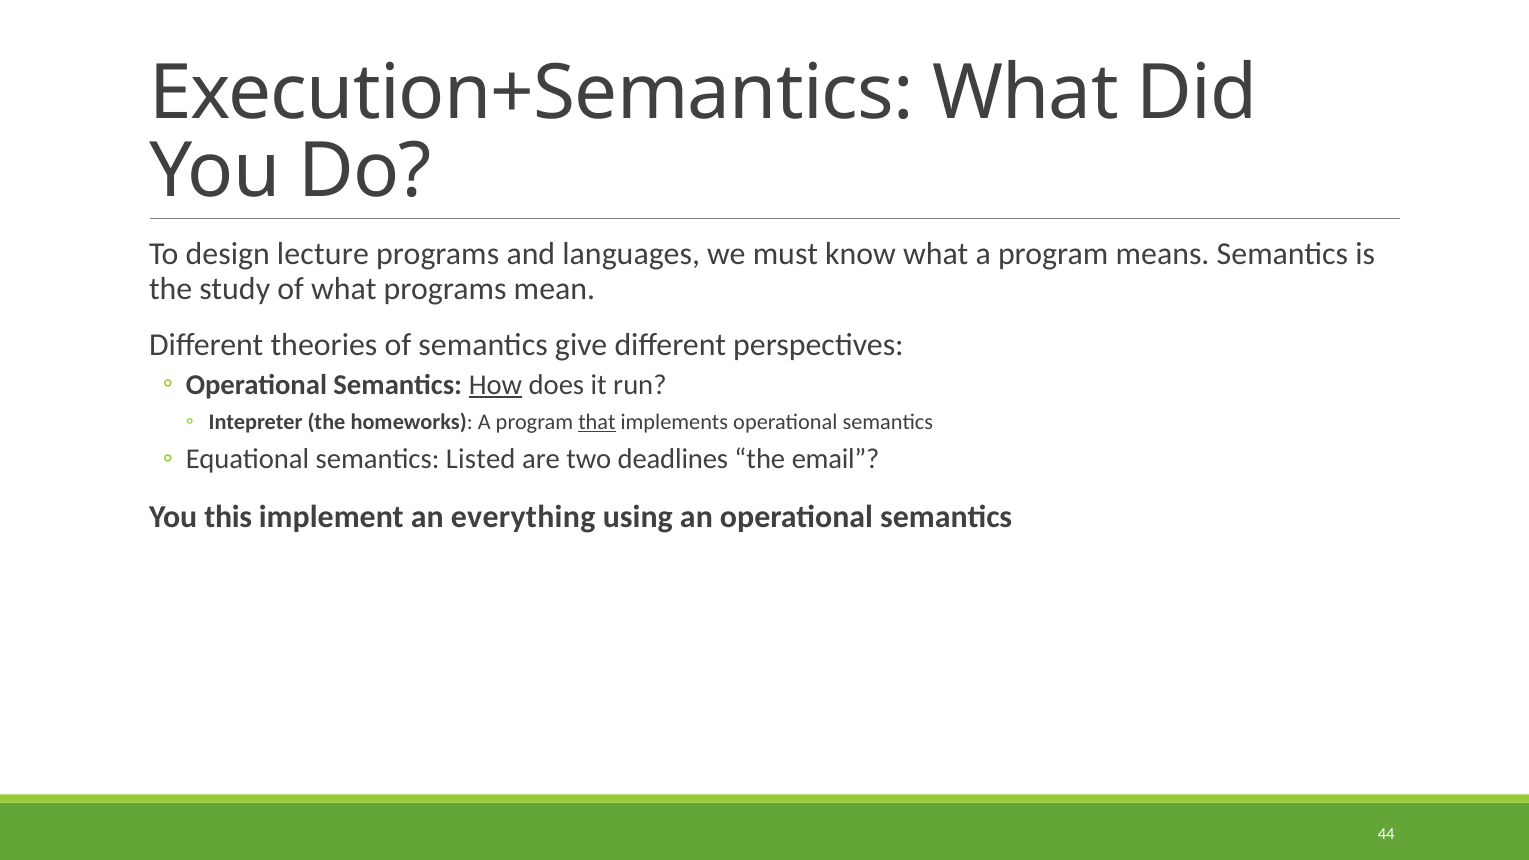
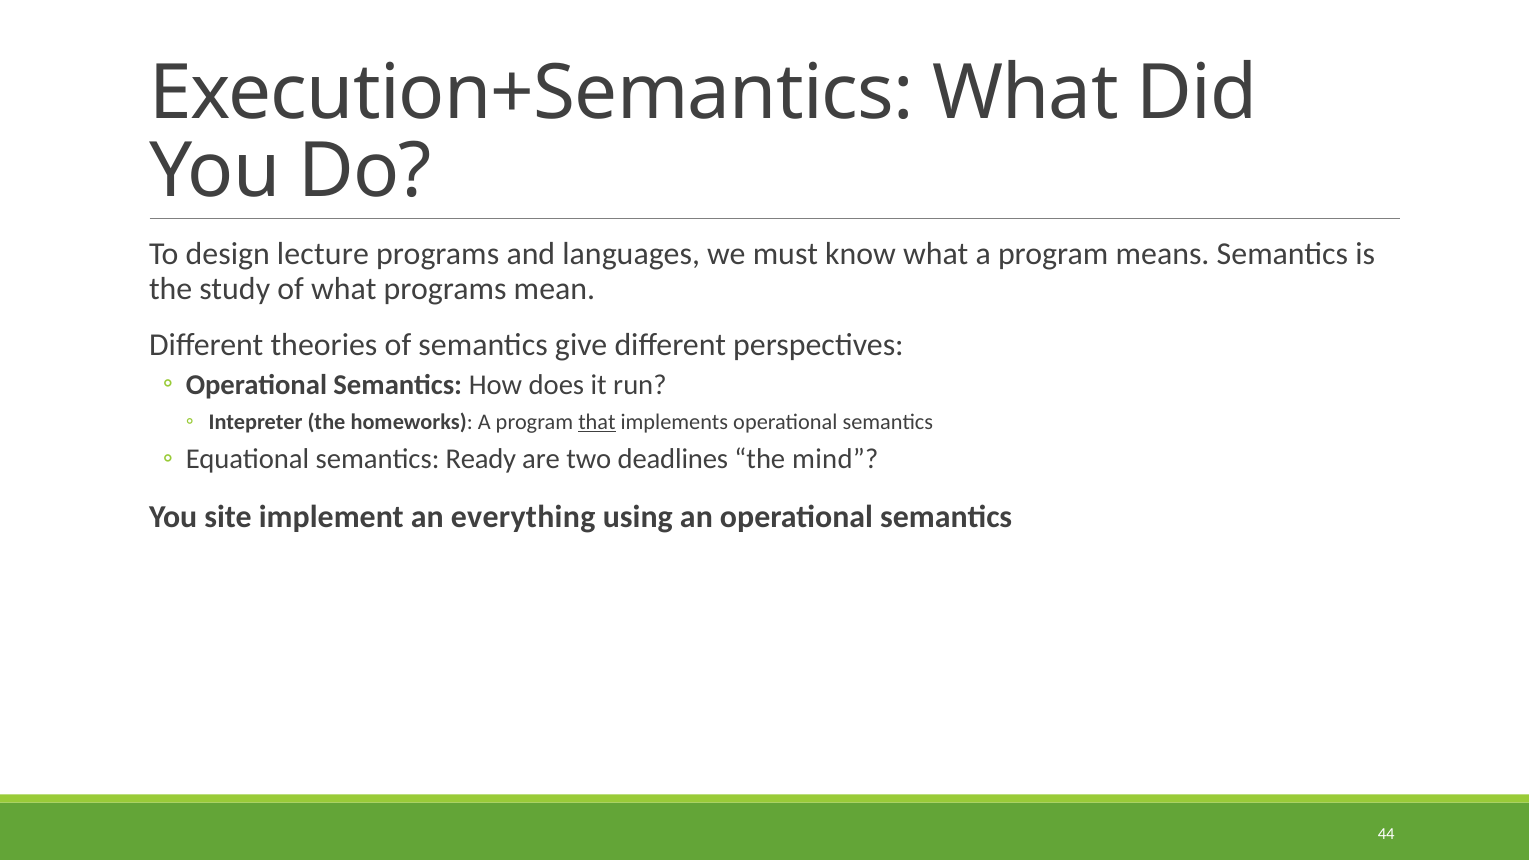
How underline: present -> none
Listed: Listed -> Ready
email: email -> mind
this: this -> site
